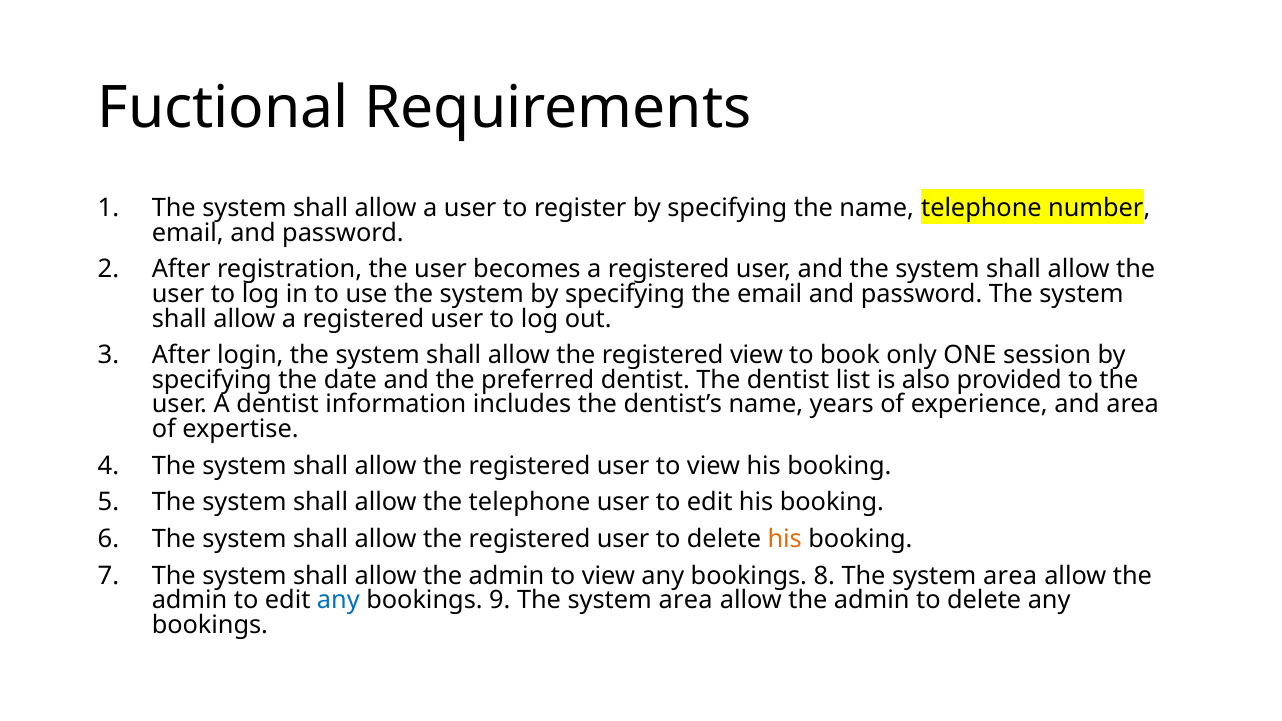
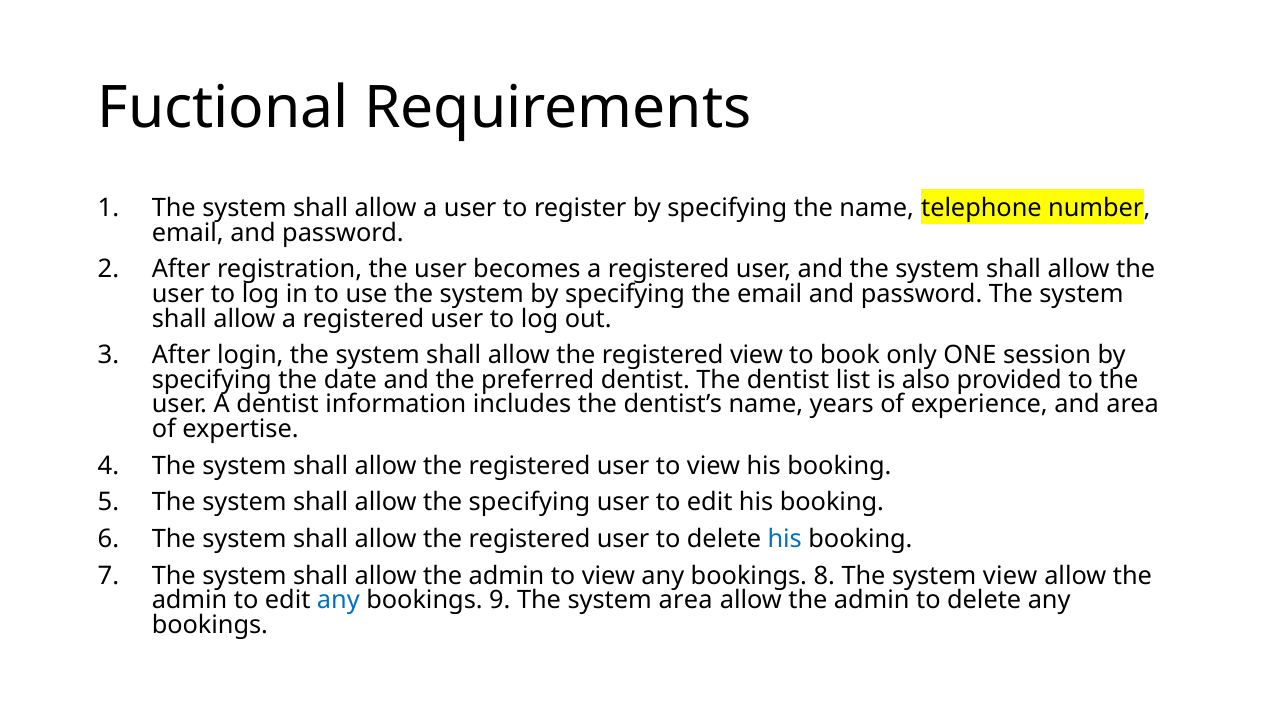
the telephone: telephone -> specifying
his at (785, 539) colour: orange -> blue
8 The system area: area -> view
